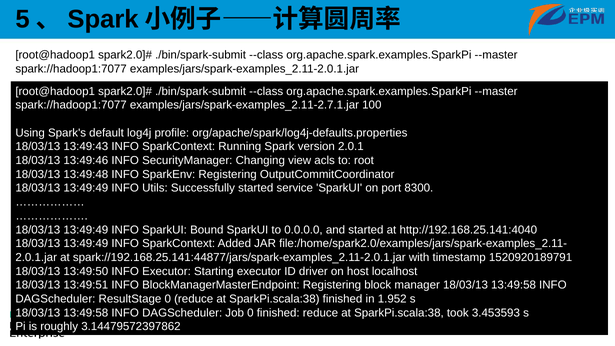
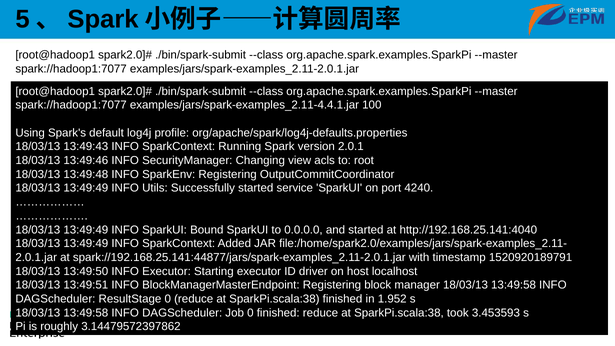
examples/jars/spark-examples_2.11-2.7.1.jar: examples/jars/spark-examples_2.11-2.7.1.jar -> examples/jars/spark-examples_2.11-4.4.1.jar
8300: 8300 -> 4240
